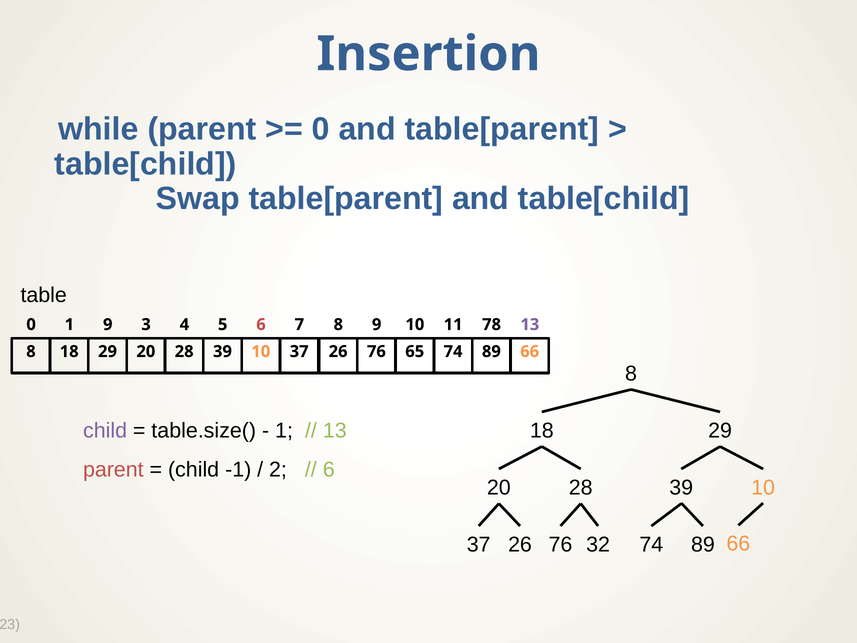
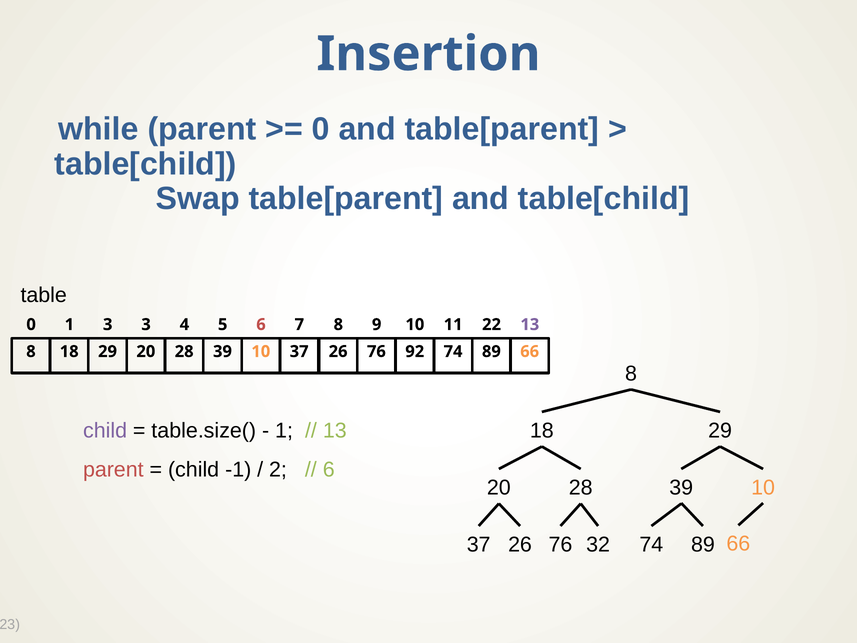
1 9: 9 -> 3
78: 78 -> 22
65: 65 -> 92
